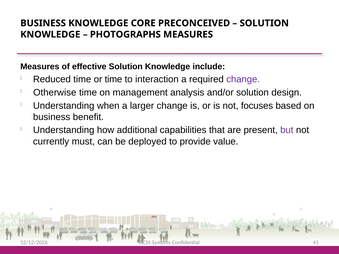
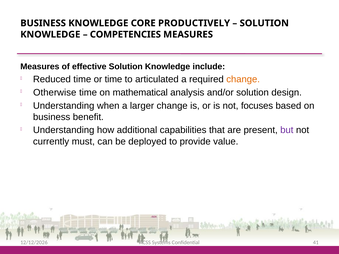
PRECONCEIVED: PRECONCEIVED -> PRODUCTIVELY
PHOTOGRAPHS: PHOTOGRAPHS -> COMPETENCIES
interaction: interaction -> articulated
change at (243, 79) colour: purple -> orange
management: management -> mathematical
